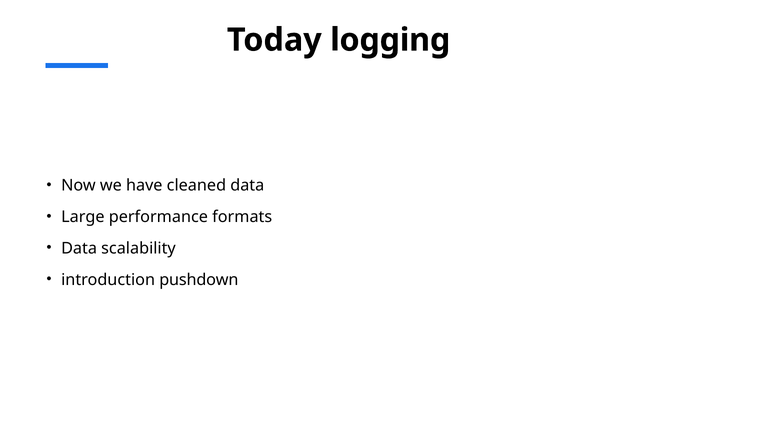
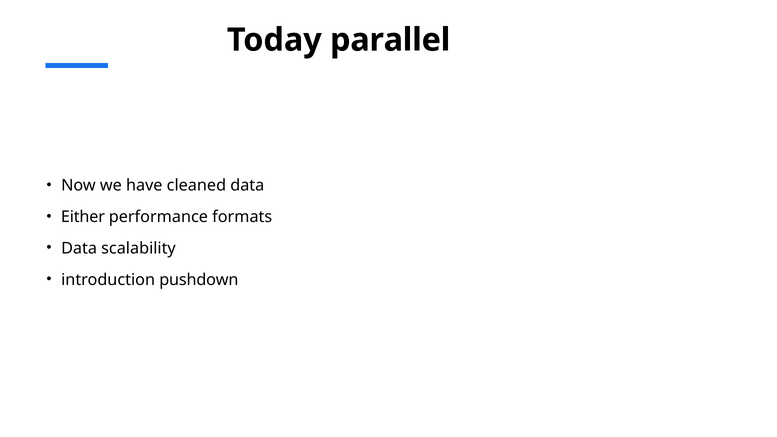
logging: logging -> parallel
Large: Large -> Either
